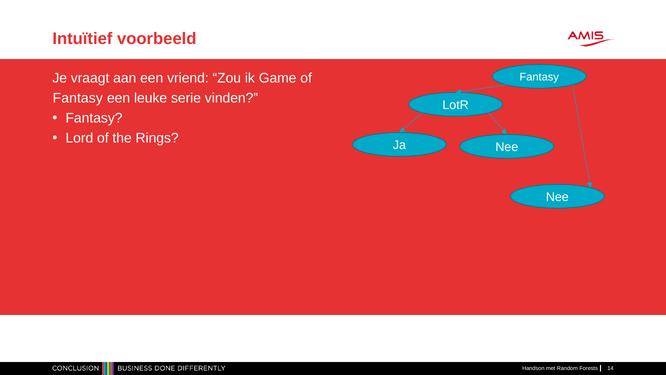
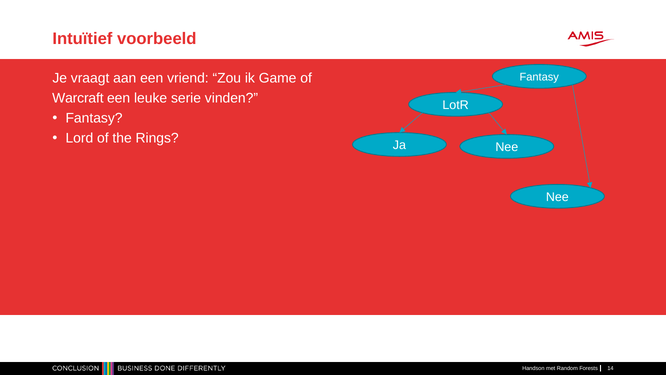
Fantasy at (78, 98): Fantasy -> Warcraft
